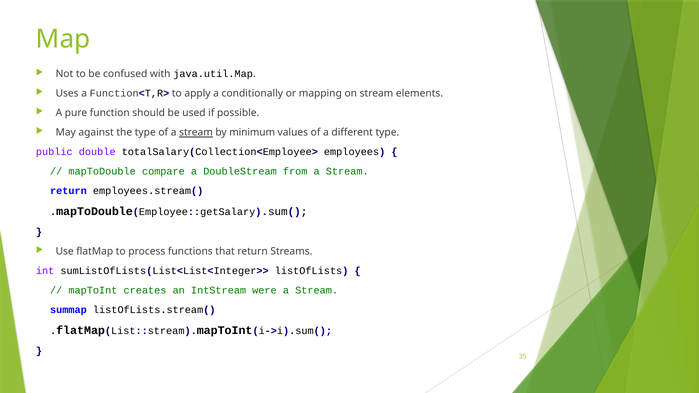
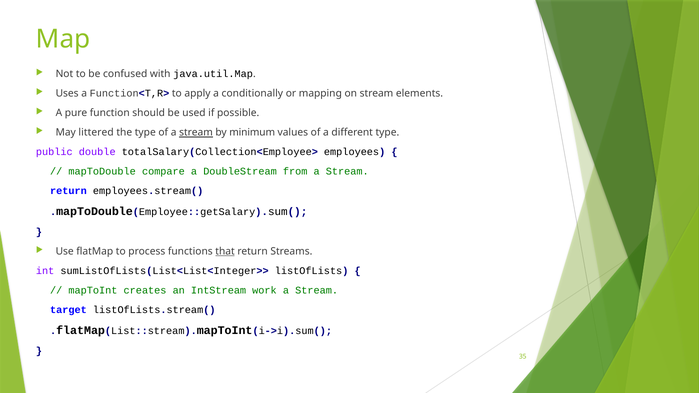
against: against -> littered
that underline: none -> present
were: were -> work
summap: summap -> target
